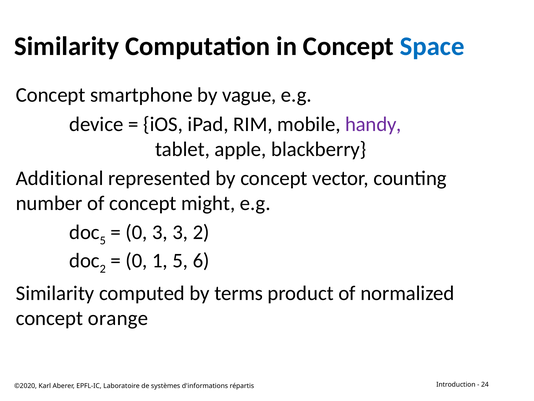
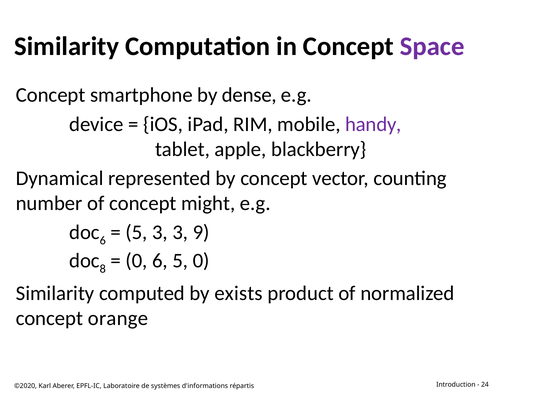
Space colour: blue -> purple
vague: vague -> dense
Additional: Additional -> Dynamical
5 at (103, 240): 5 -> 6
0 at (136, 232): 0 -> 5
3 2: 2 -> 9
2 at (103, 269): 2 -> 8
0 1: 1 -> 6
5 6: 6 -> 0
terms: terms -> exists
